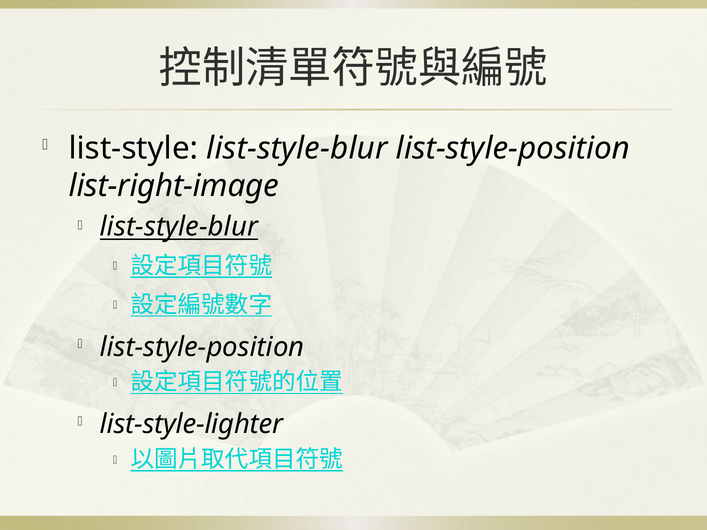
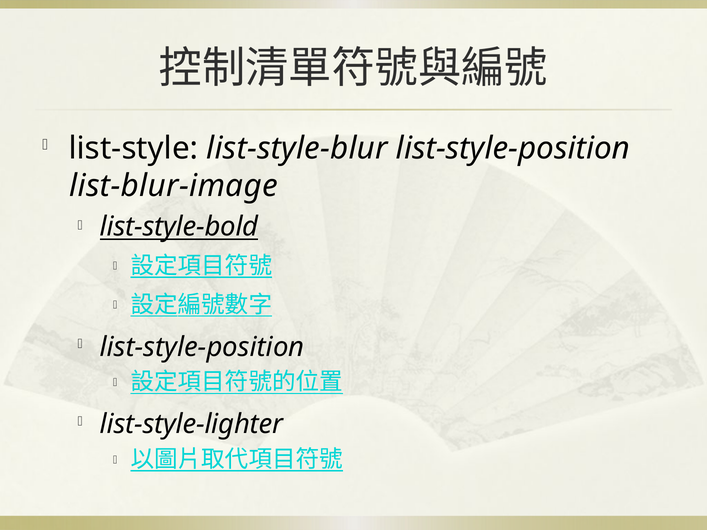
list-right-image: list-right-image -> list-blur-image
list-style-blur at (179, 227): list-style-blur -> list-style-bold
